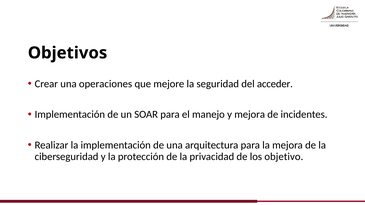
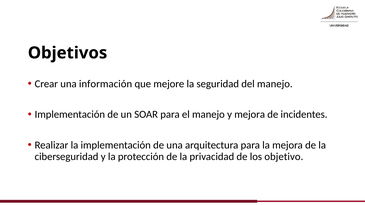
operaciones: operaciones -> información
del acceder: acceder -> manejo
